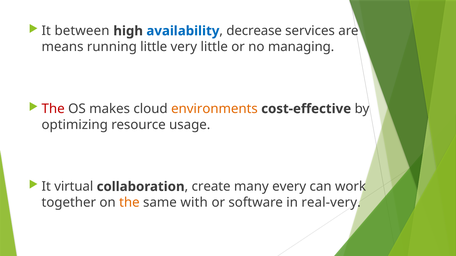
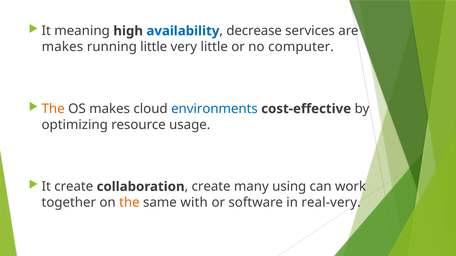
between: between -> meaning
means at (63, 47): means -> makes
managing: managing -> computer
The at (53, 109) colour: red -> orange
environments colour: orange -> blue
It virtual: virtual -> create
every: every -> using
